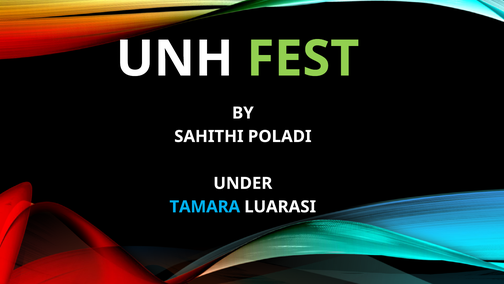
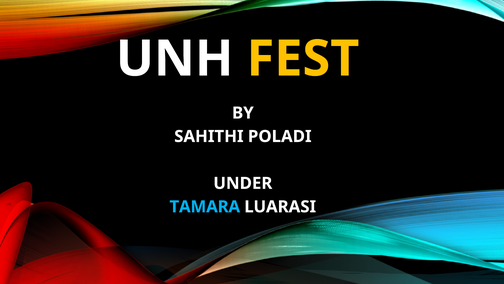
FEST colour: light green -> yellow
